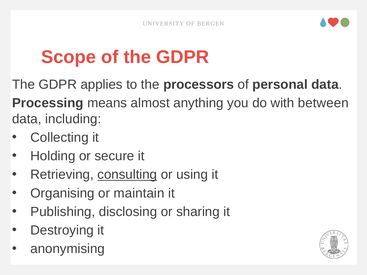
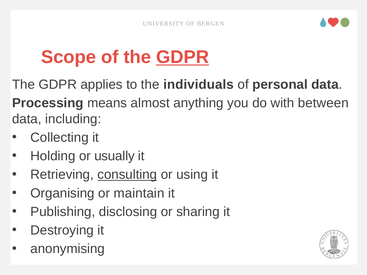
GDPR at (183, 57) underline: none -> present
processors: processors -> individuals
secure: secure -> usually
